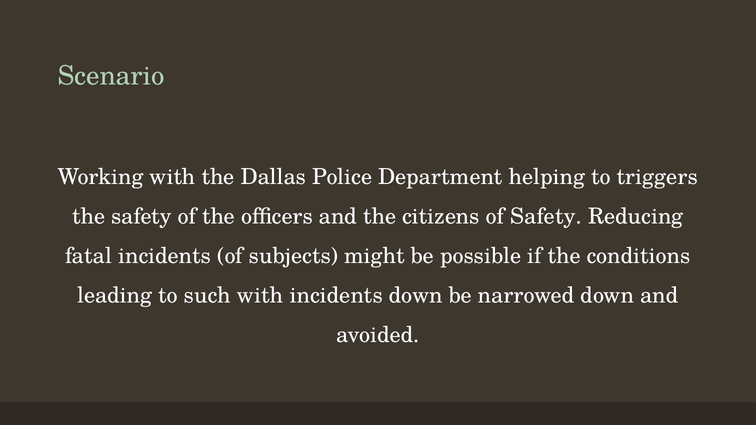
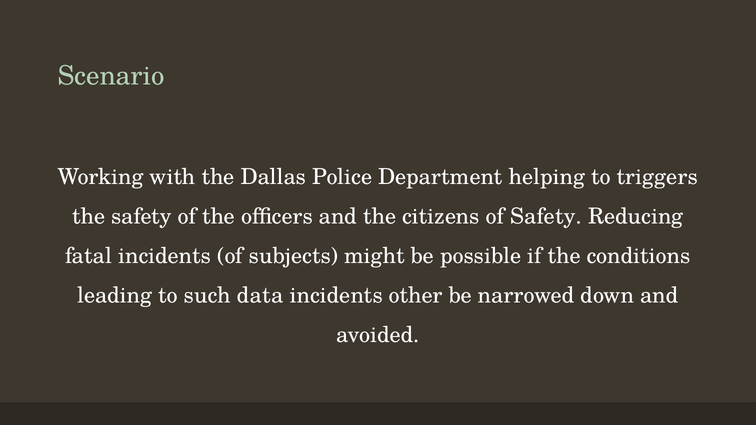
such with: with -> data
incidents down: down -> other
